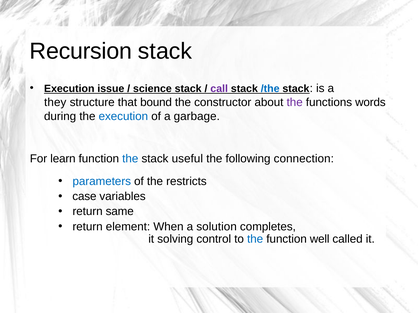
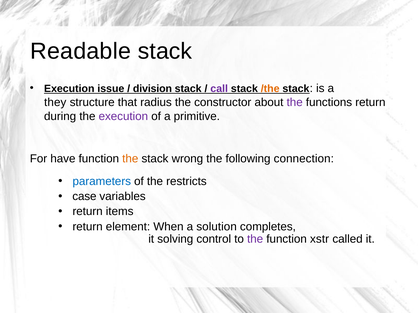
Recursion: Recursion -> Readable
science: science -> division
/the colour: blue -> orange
bound: bound -> radius
functions words: words -> return
execution at (123, 116) colour: blue -> purple
garbage: garbage -> primitive
learn: learn -> have
the at (130, 159) colour: blue -> orange
useful: useful -> wrong
same: same -> items
the at (255, 239) colour: blue -> purple
well: well -> xstr
